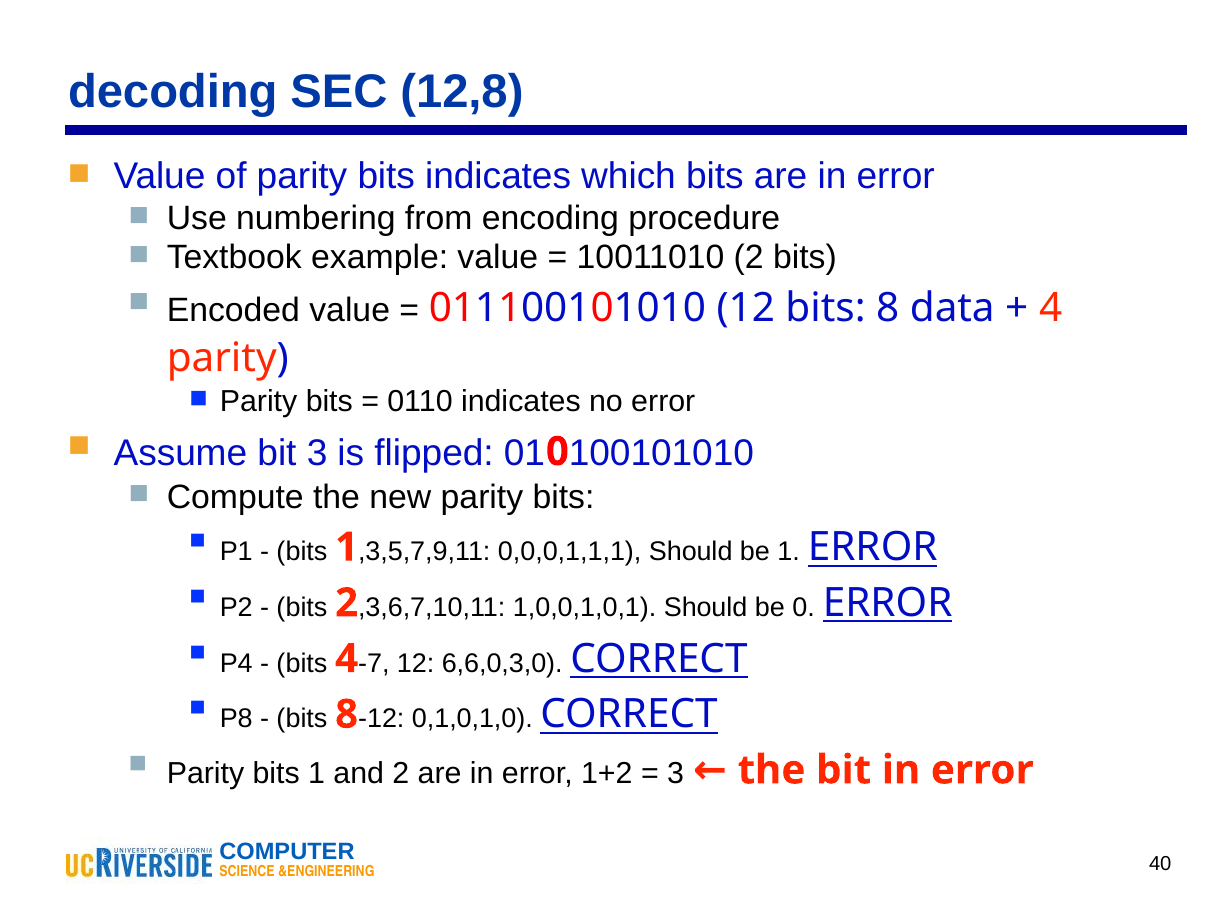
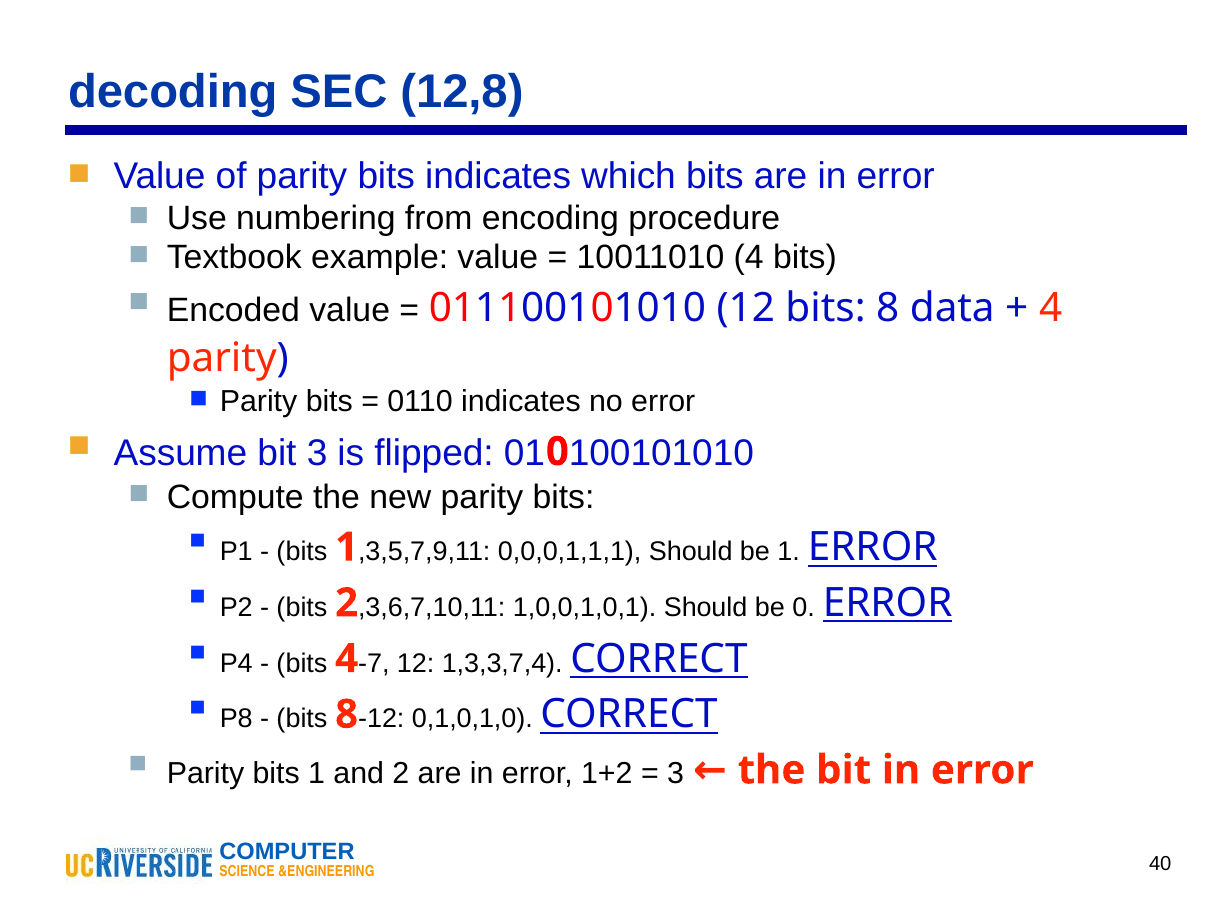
10011010 2: 2 -> 4
6,6,0,3,0: 6,6,0,3,0 -> 1,3,3,7,4
